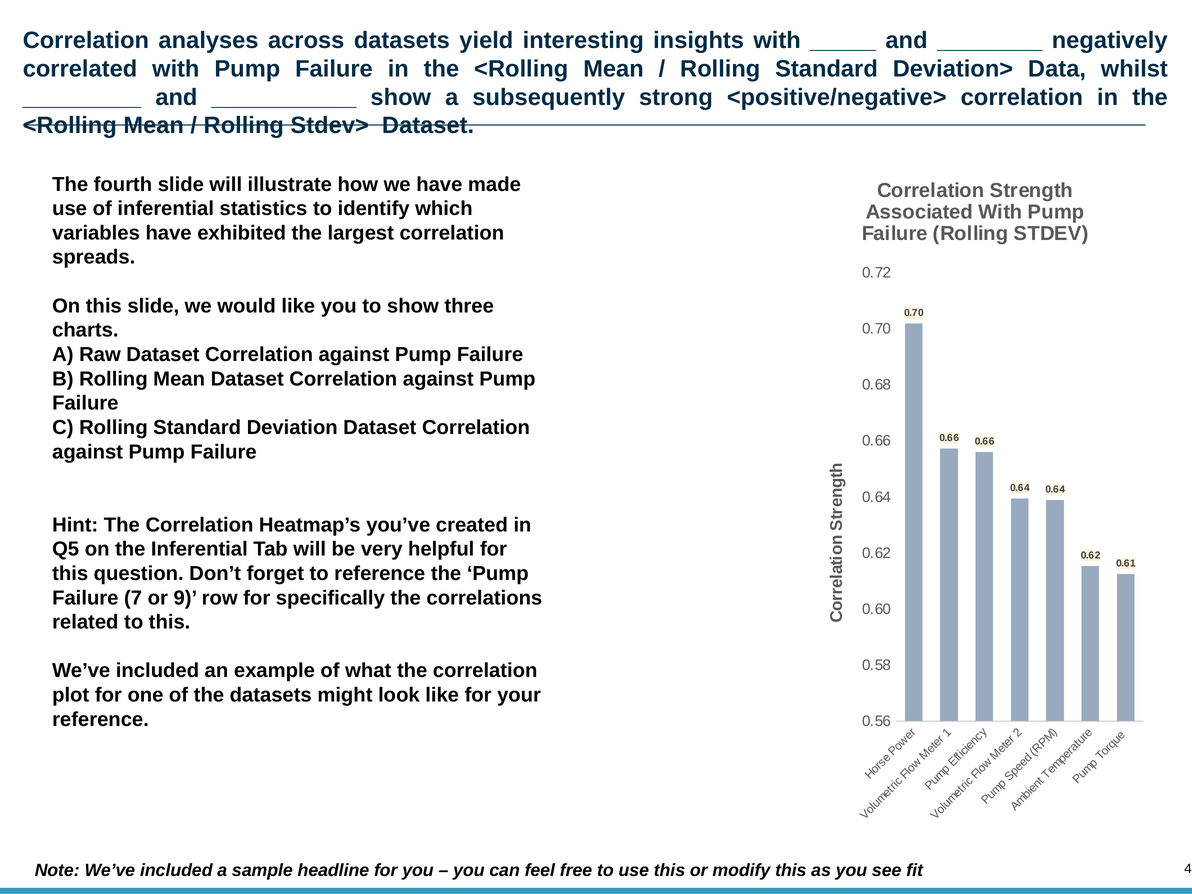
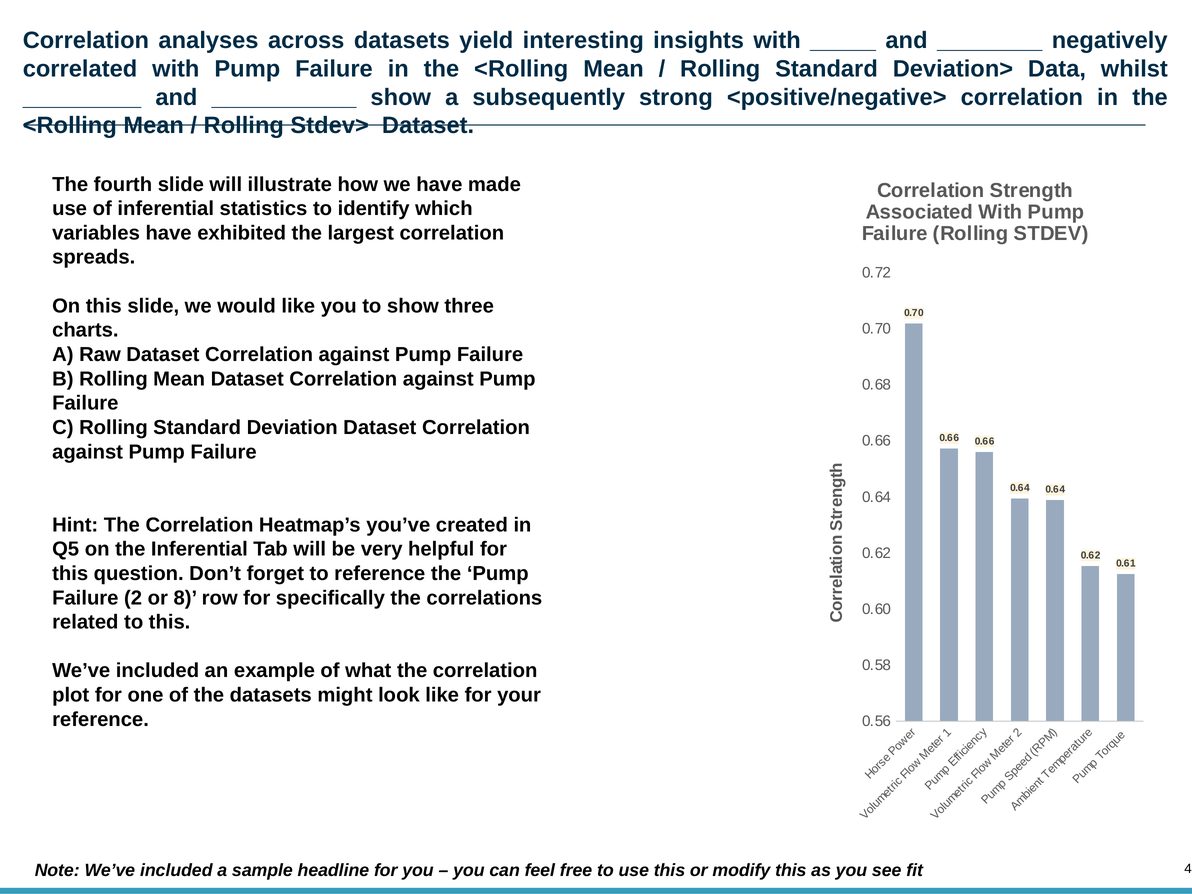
Failure 7: 7 -> 2
9: 9 -> 8
